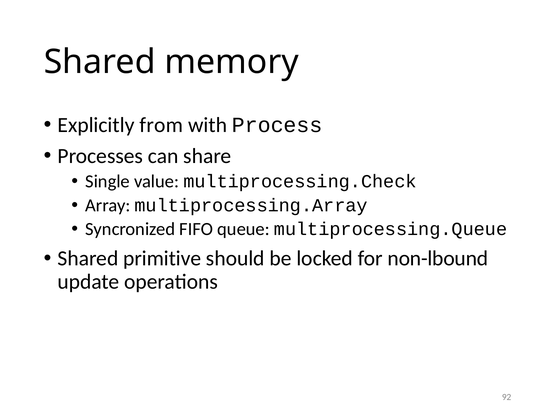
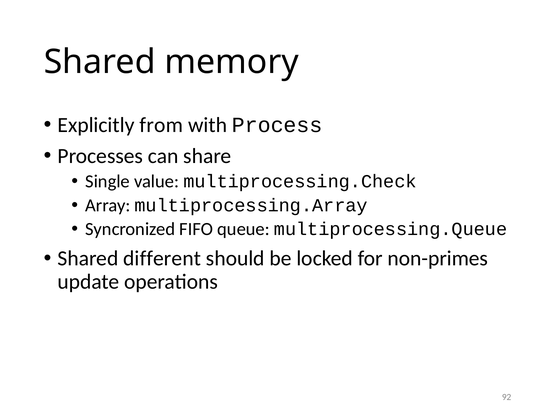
primitive: primitive -> different
non-lbound: non-lbound -> non-primes
